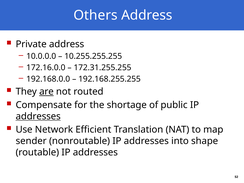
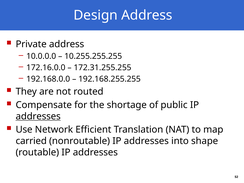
Others: Others -> Design
are underline: present -> none
sender: sender -> carried
